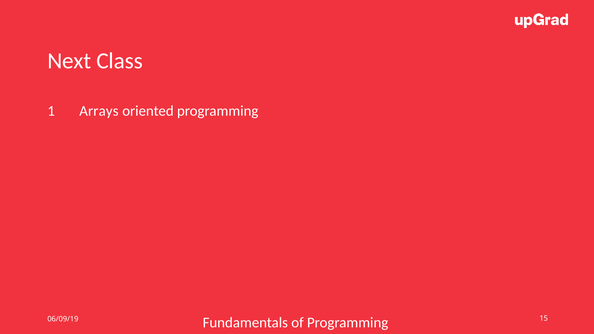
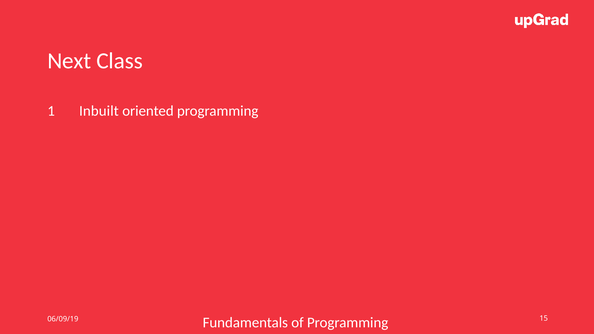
Arrays: Arrays -> Inbuilt
